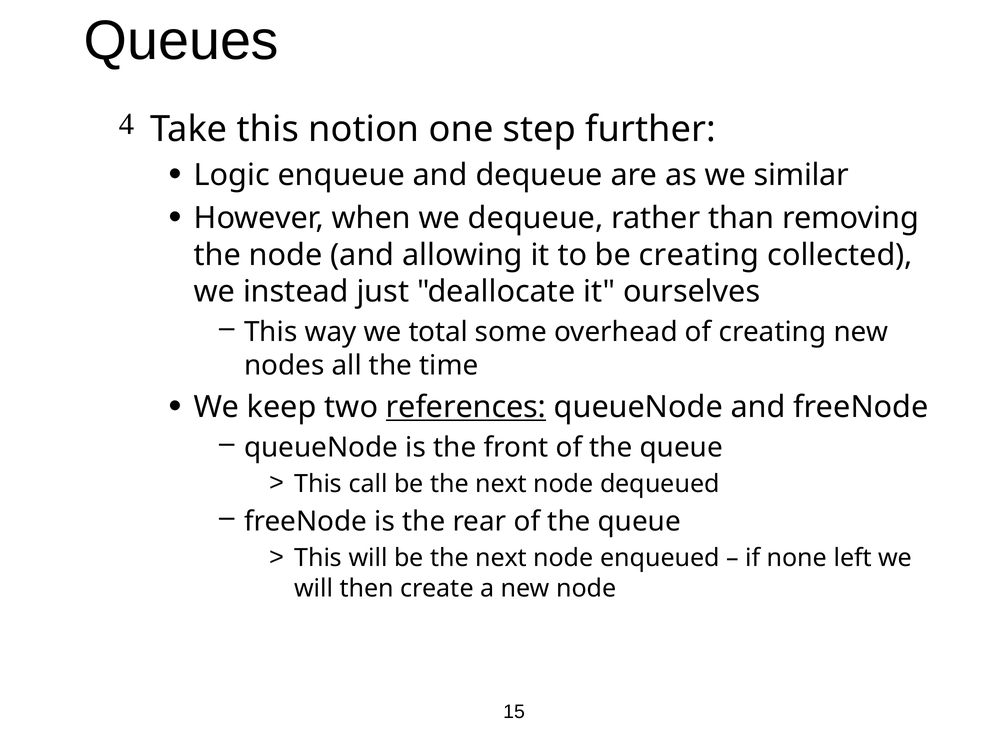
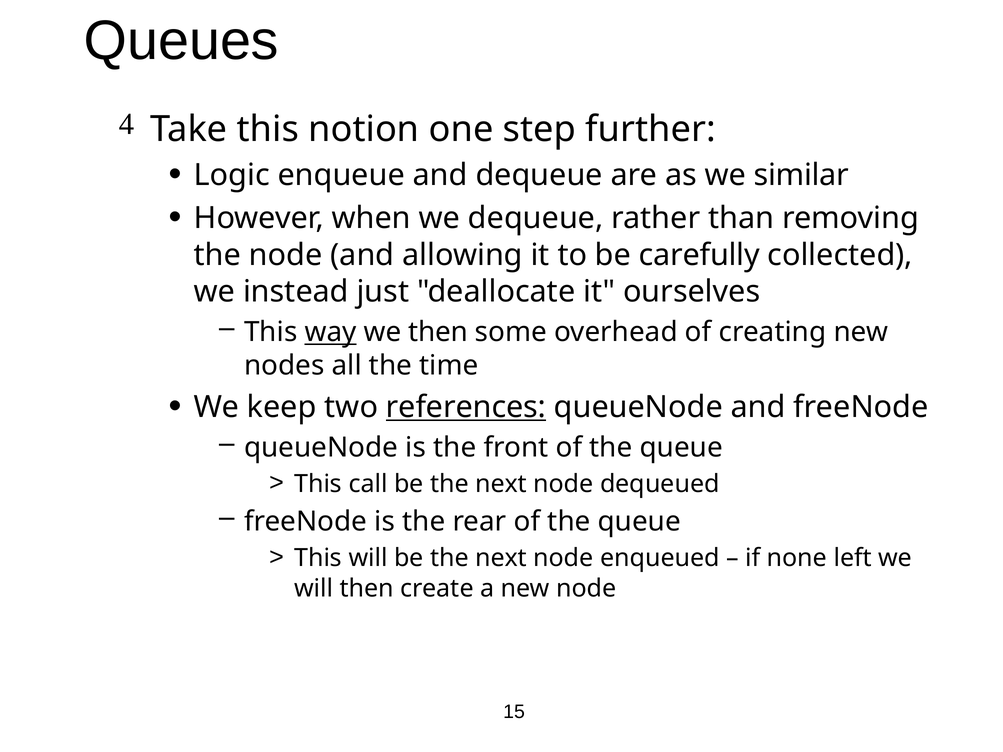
be creating: creating -> carefully
way underline: none -> present
we total: total -> then
